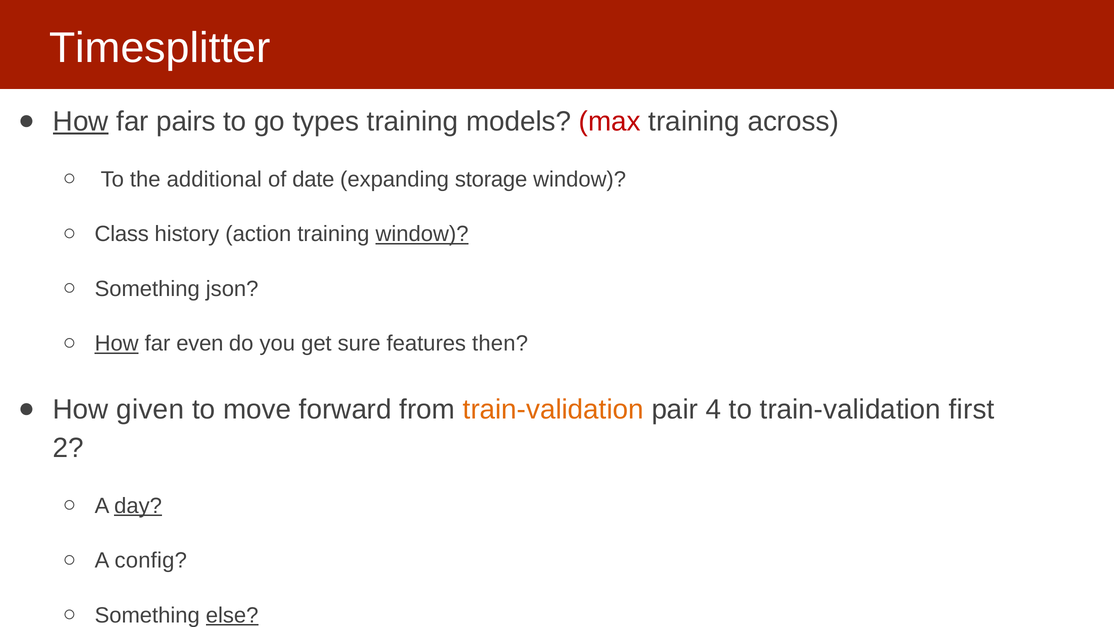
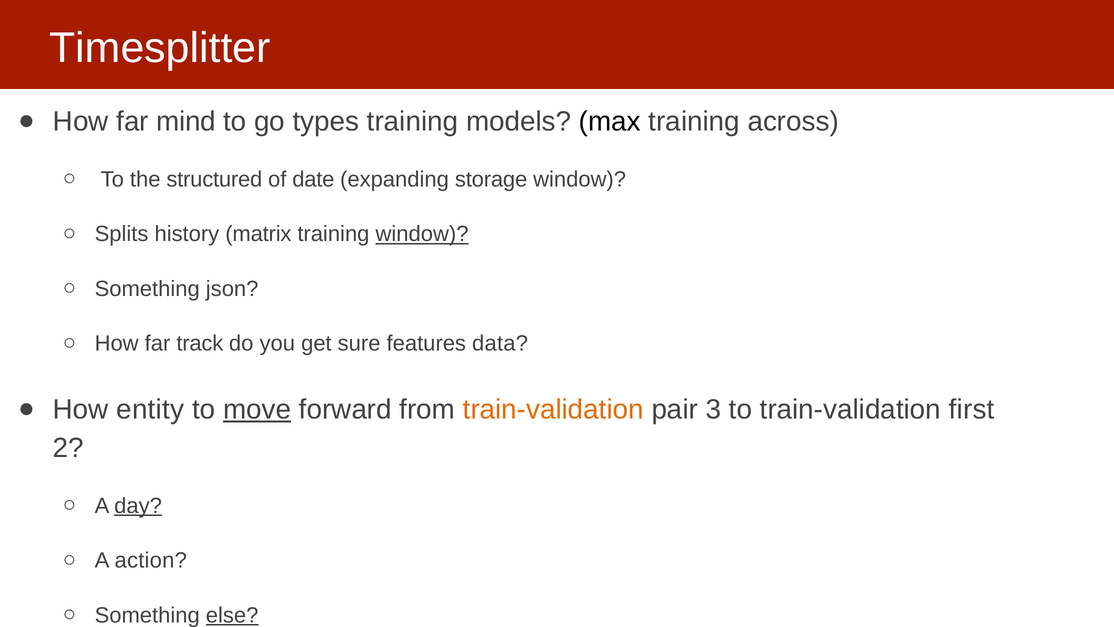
How at (81, 121) underline: present -> none
pairs: pairs -> mind
max colour: red -> black
additional: additional -> structured
Class: Class -> Splits
action: action -> matrix
How at (117, 344) underline: present -> none
even: even -> track
then: then -> data
given: given -> entity
move underline: none -> present
4: 4 -> 3
config: config -> action
